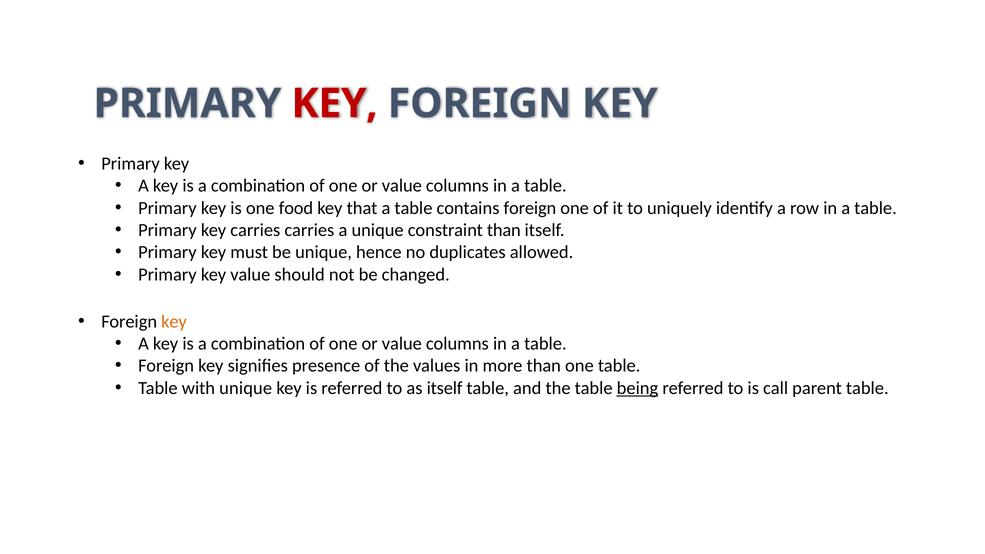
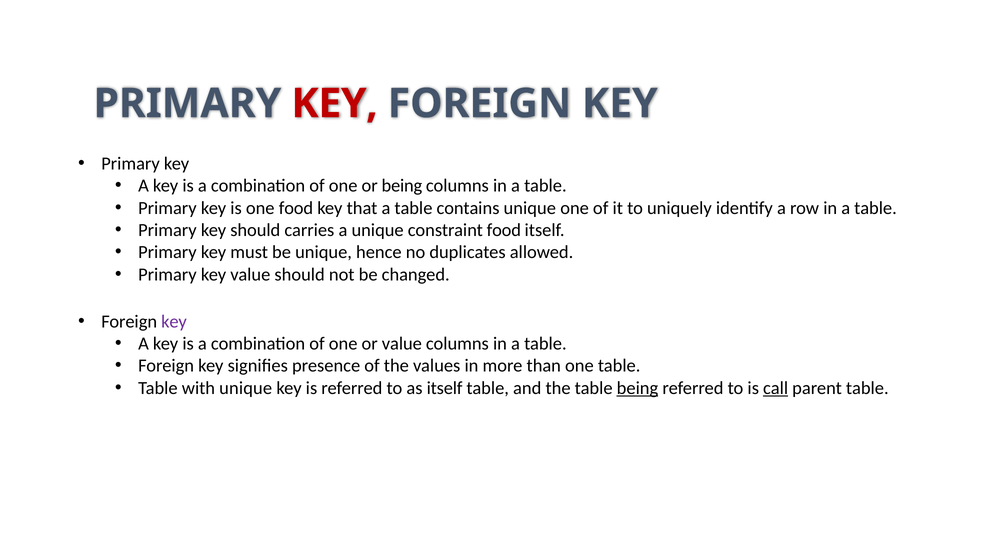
value at (402, 186): value -> being
contains foreign: foreign -> unique
key carries: carries -> should
constraint than: than -> food
key at (174, 322) colour: orange -> purple
call underline: none -> present
